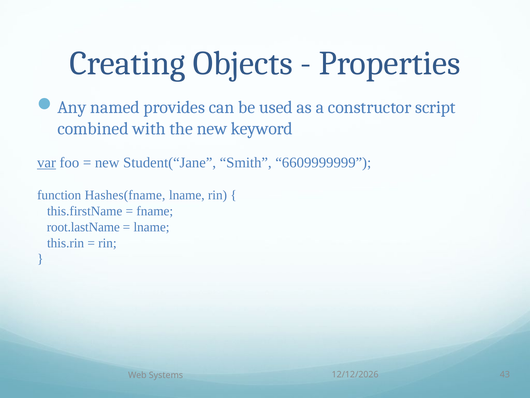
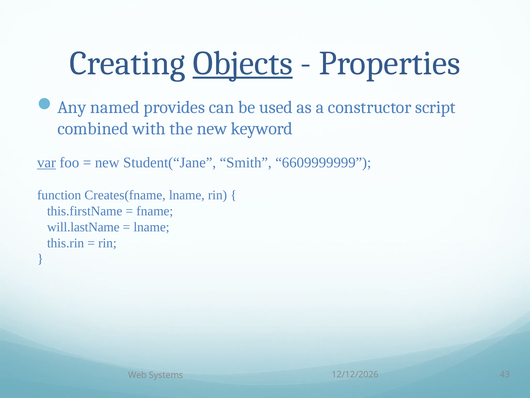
Objects underline: none -> present
Hashes(fname: Hashes(fname -> Creates(fname
root.lastName: root.lastName -> will.lastName
